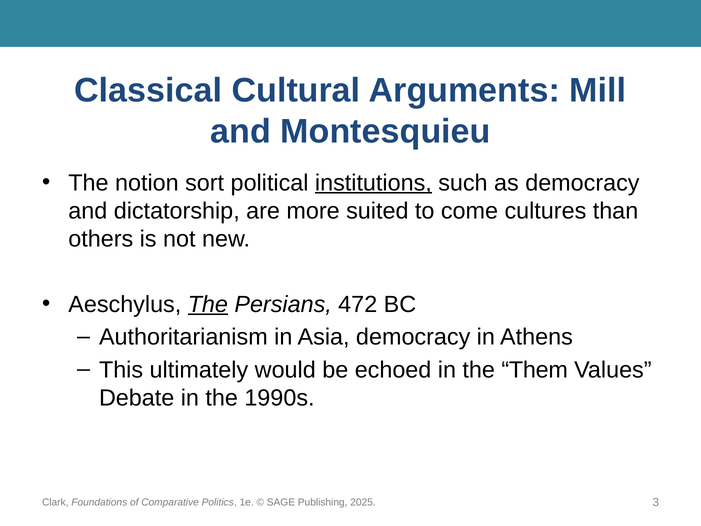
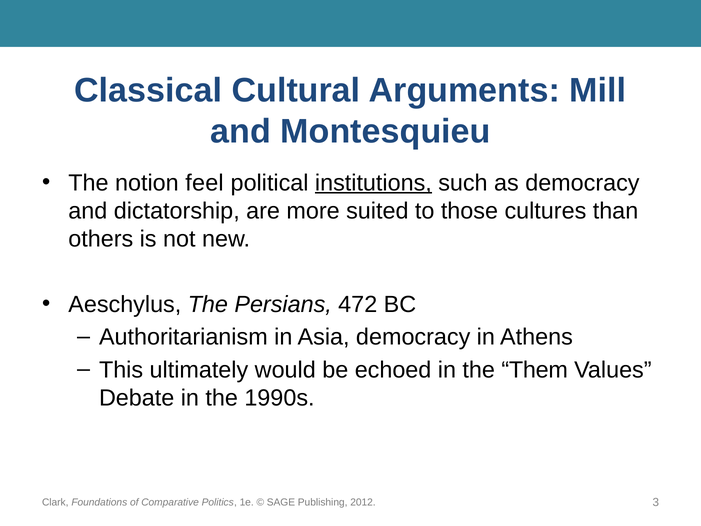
sort: sort -> feel
come: come -> those
The at (208, 304) underline: present -> none
2025: 2025 -> 2012
